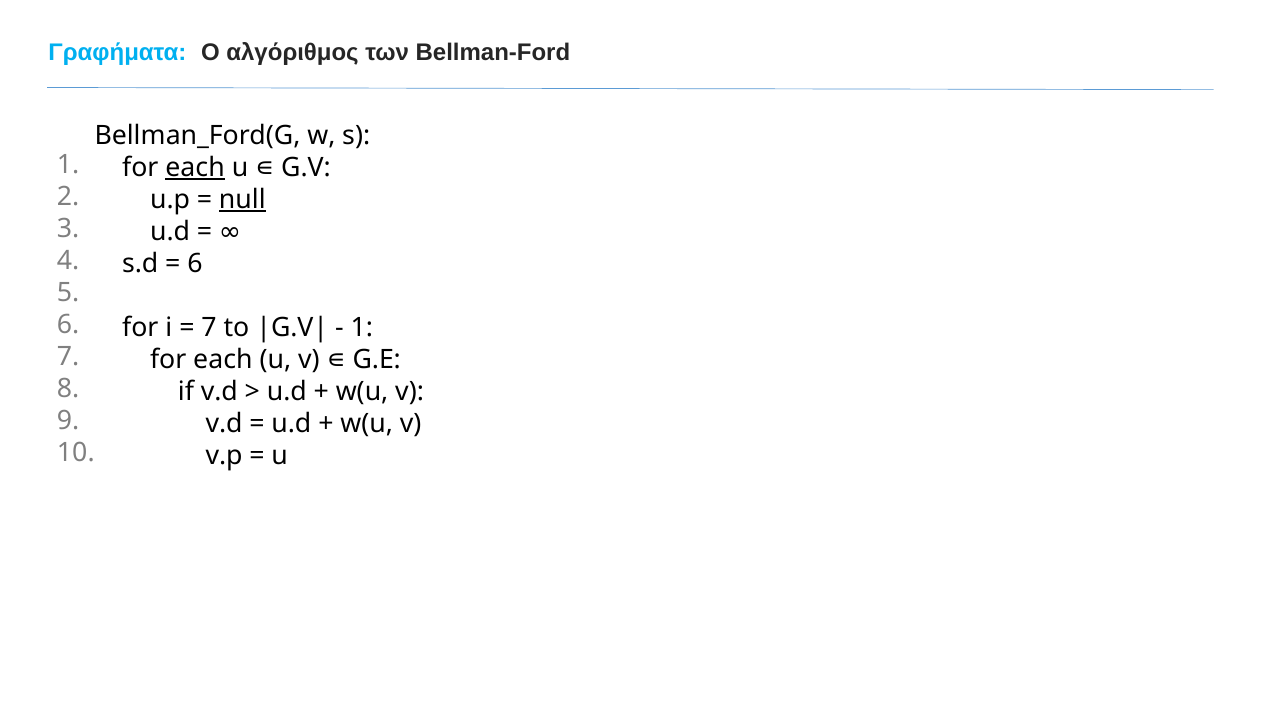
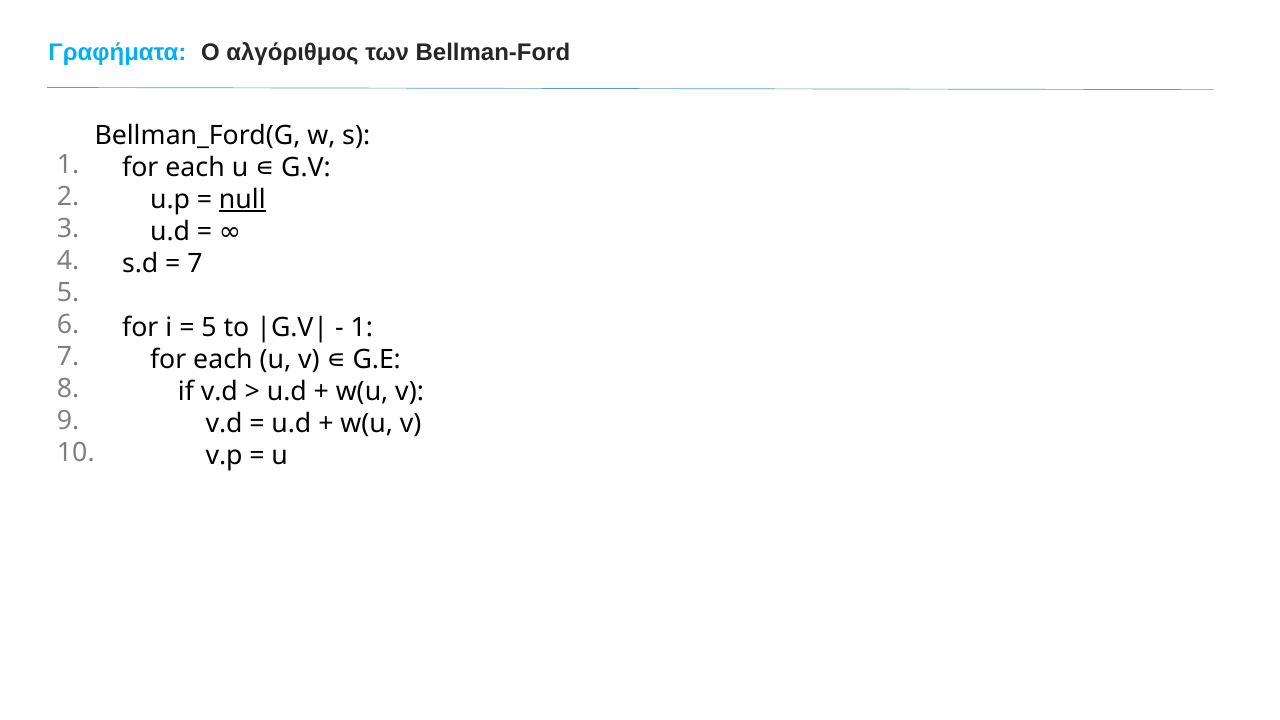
each at (195, 168) underline: present -> none
6 at (195, 264): 6 -> 7
7 at (209, 328): 7 -> 5
